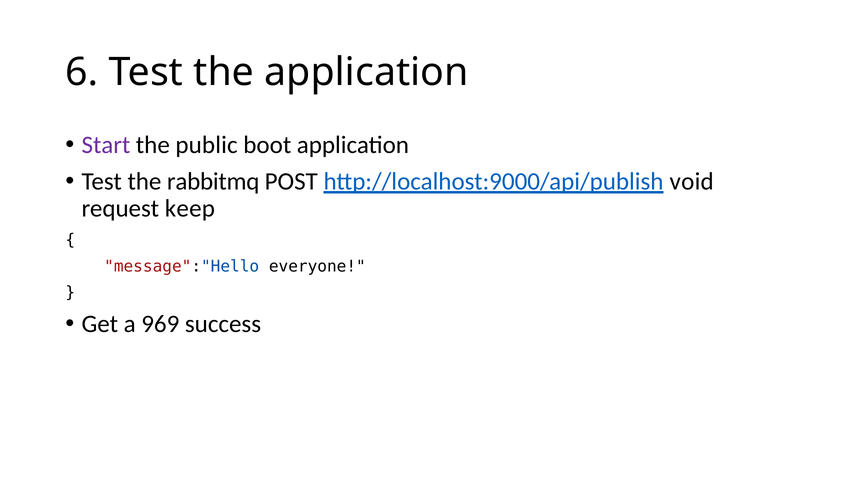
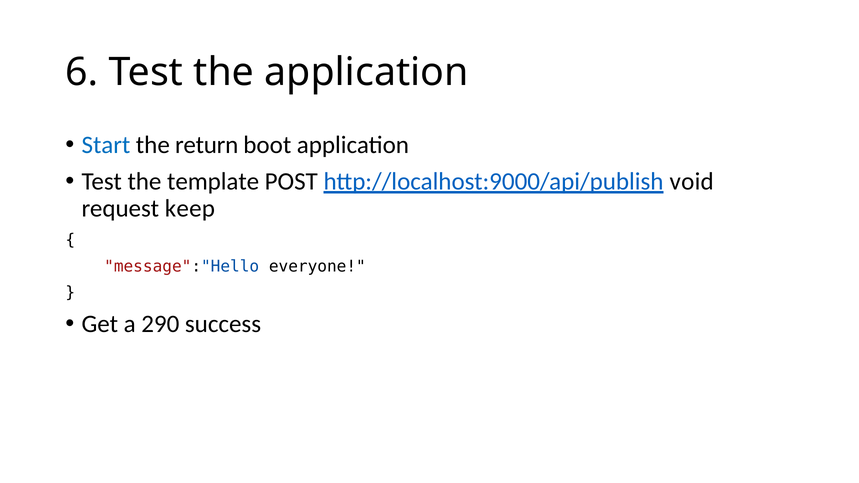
Start colour: purple -> blue
public: public -> return
rabbitmq: rabbitmq -> template
969: 969 -> 290
